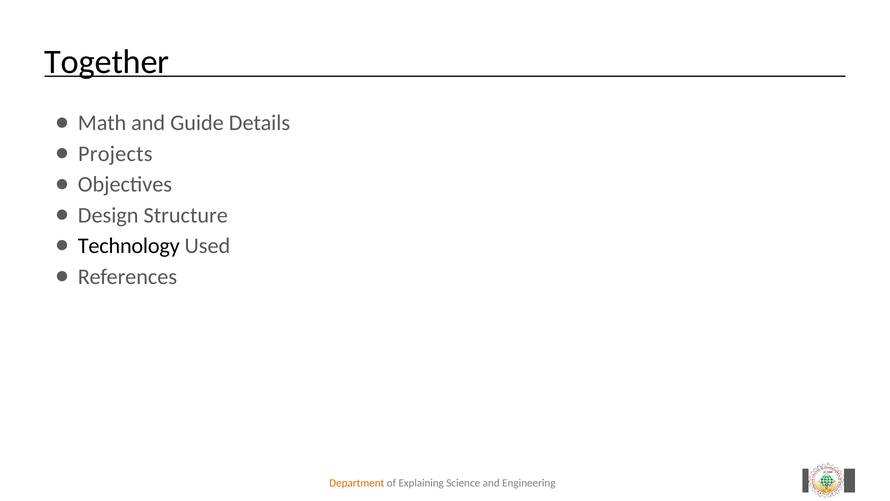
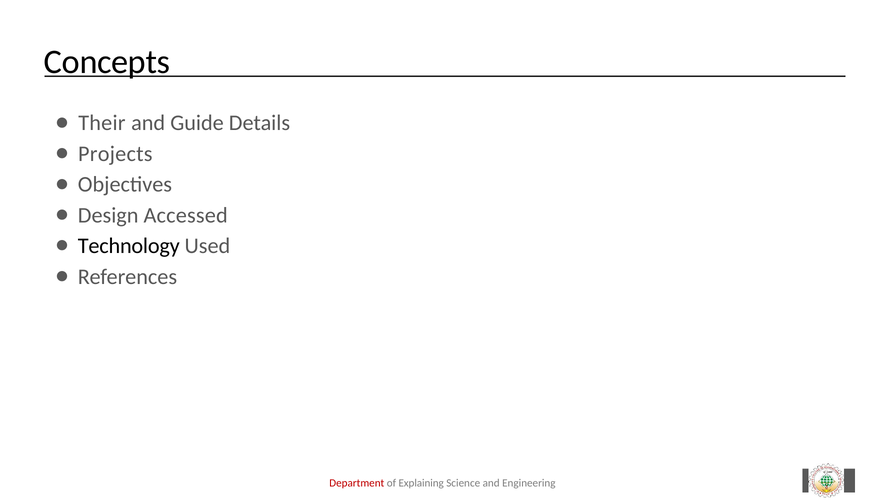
Together: Together -> Concepts
Math: Math -> Their
Structure: Structure -> Accessed
Department colour: orange -> red
